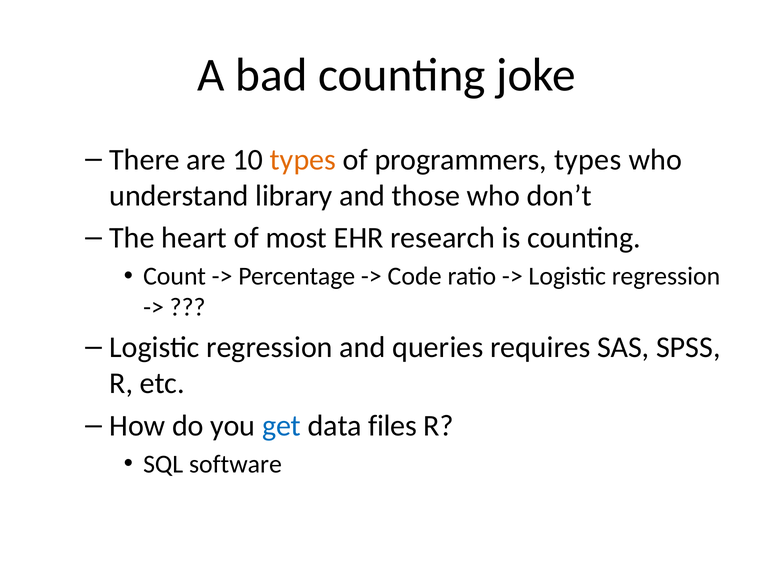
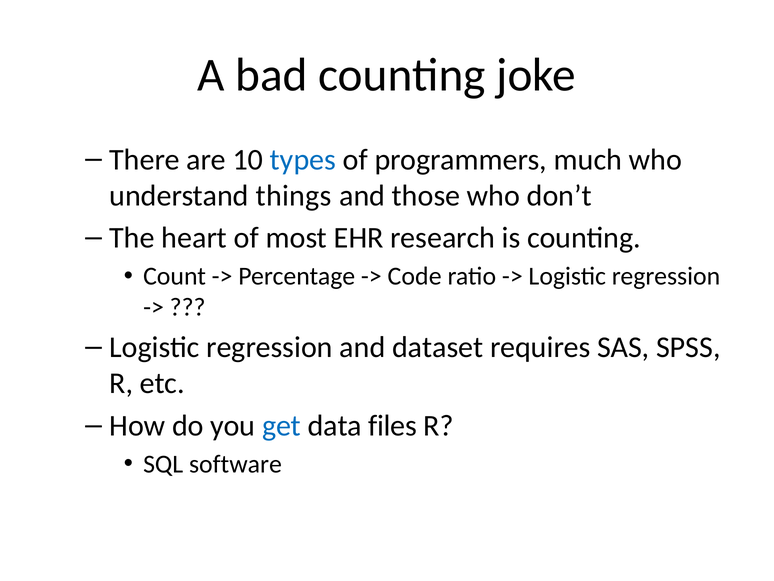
types at (303, 159) colour: orange -> blue
programmers types: types -> much
library: library -> things
queries: queries -> dataset
